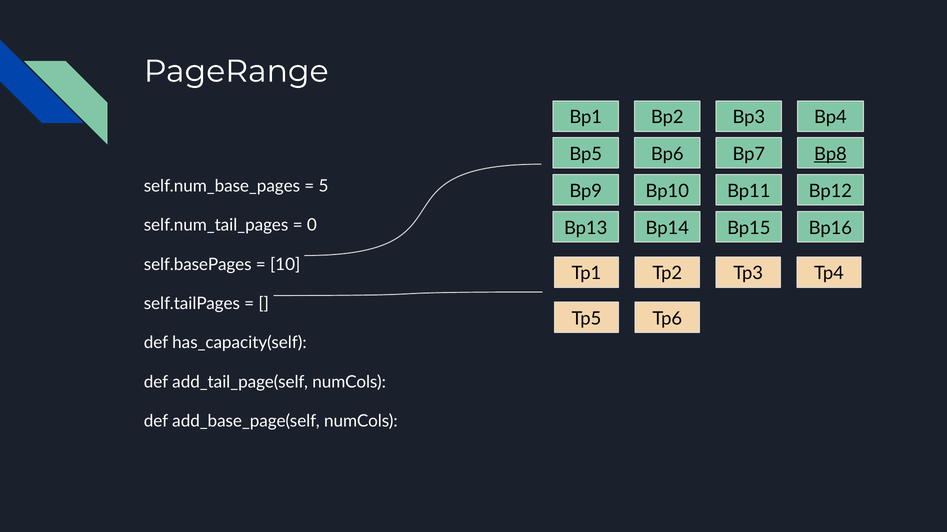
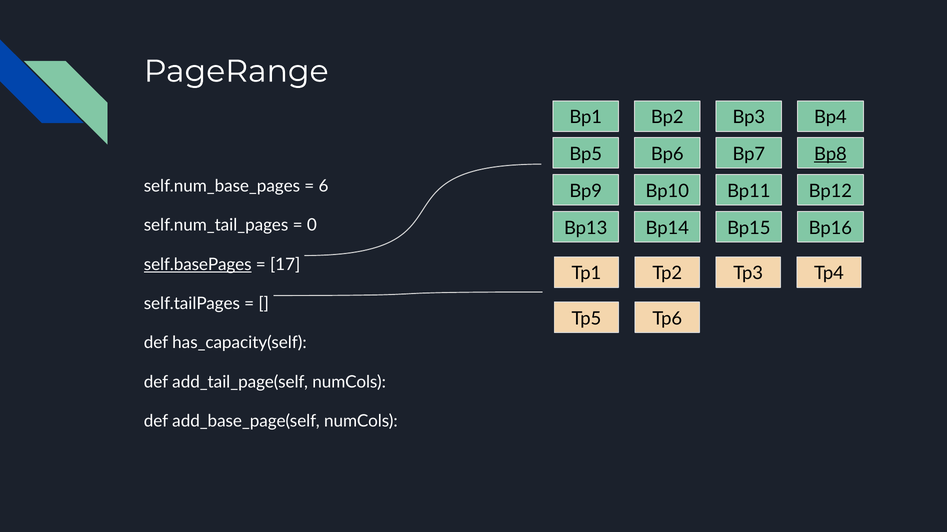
5: 5 -> 6
self.basePages underline: none -> present
10: 10 -> 17
